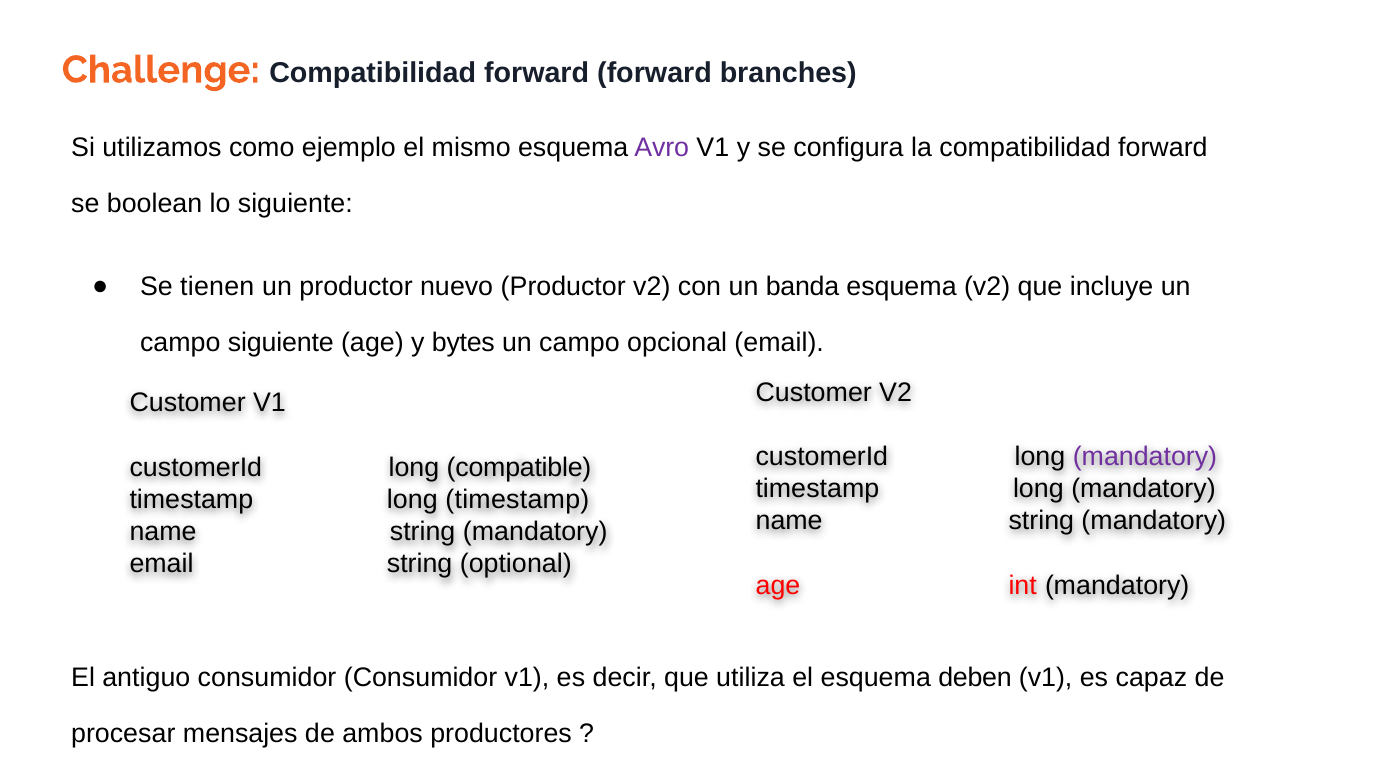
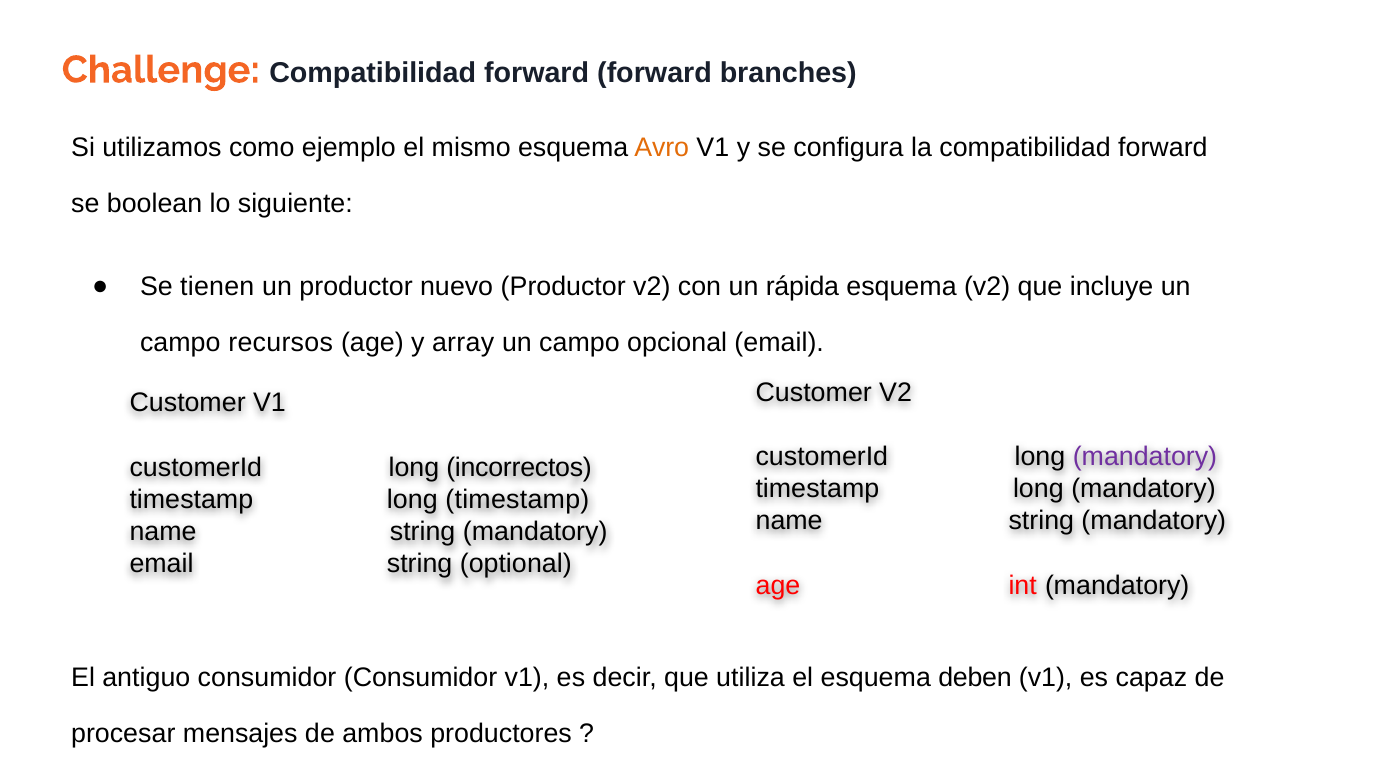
Avro colour: purple -> orange
banda: banda -> rápida
campo siguiente: siguiente -> recursos
bytes: bytes -> array
compatible: compatible -> incorrectos
